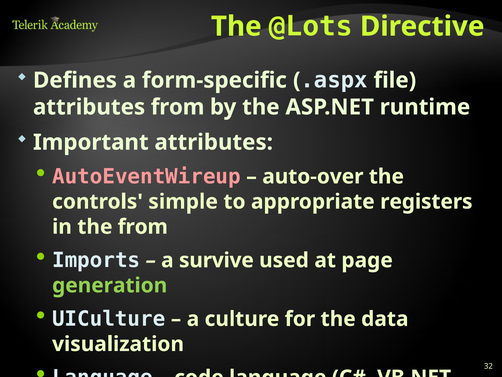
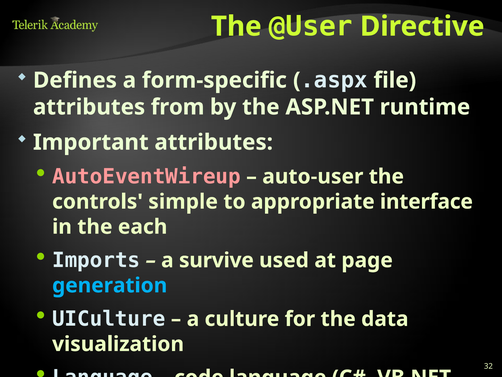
@Lots: @Lots -> @User
auto-over: auto-over -> auto-user
registers: registers -> interface
the from: from -> each
generation colour: light green -> light blue
